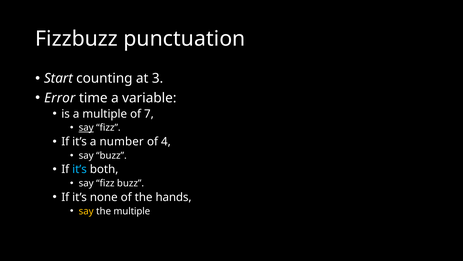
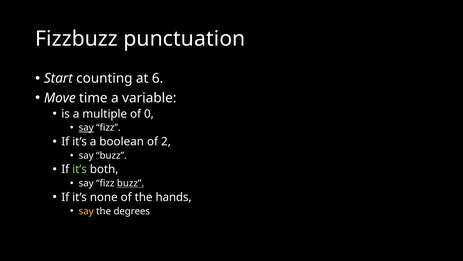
3: 3 -> 6
Error: Error -> Move
7: 7 -> 0
number: number -> boolean
4: 4 -> 2
it’s at (80, 169) colour: light blue -> light green
buzz at (131, 183) underline: none -> present
the multiple: multiple -> degrees
